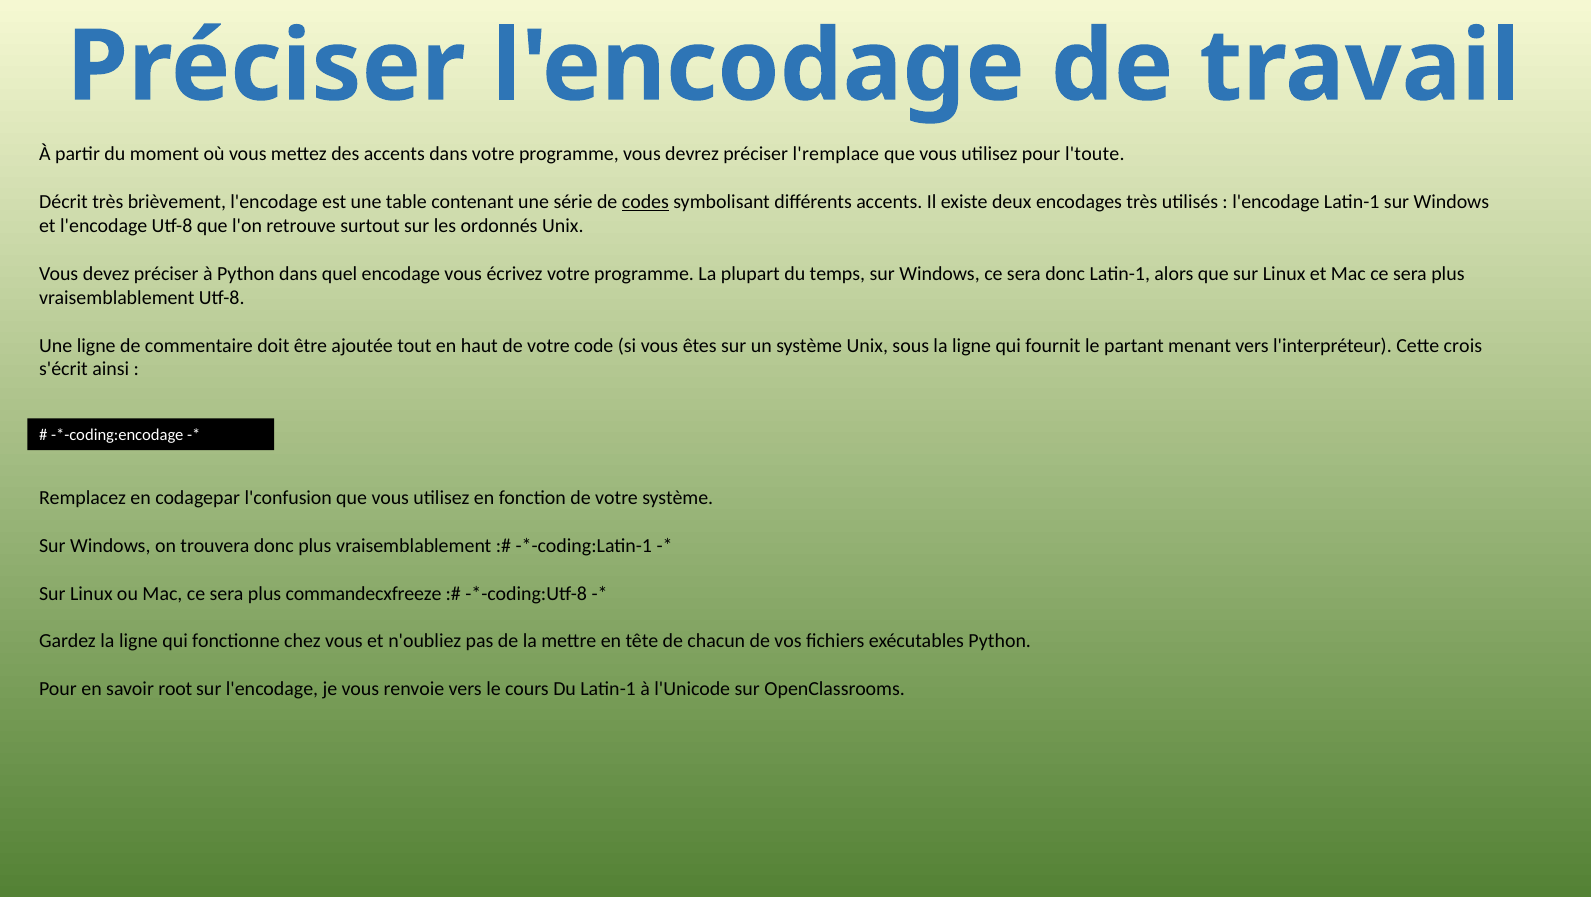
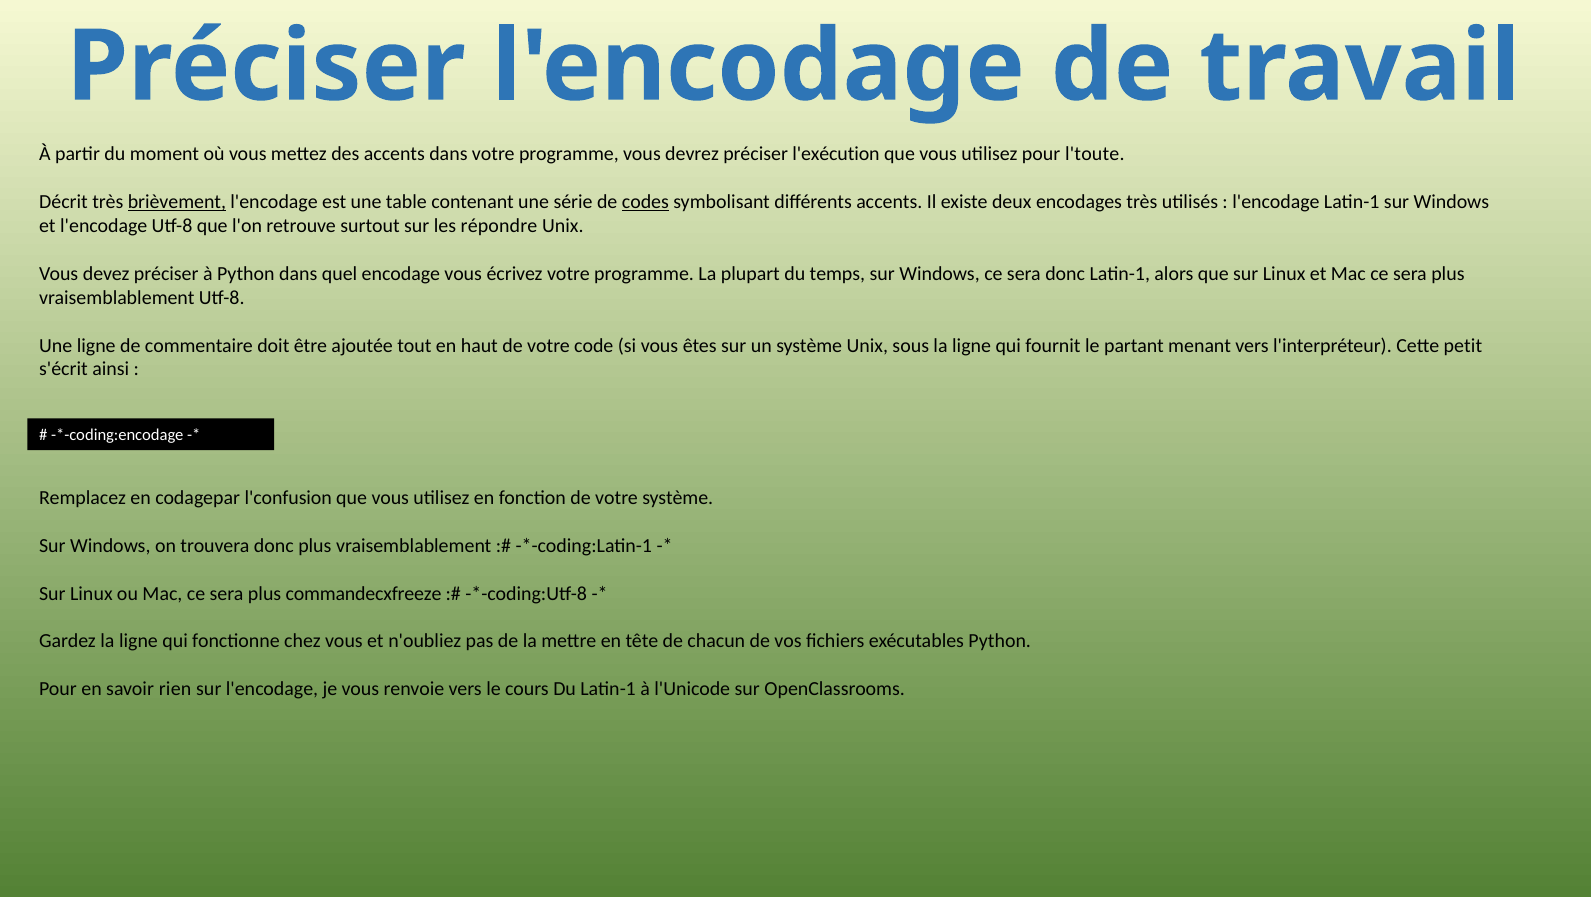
l'remplace: l'remplace -> l'exécution
brièvement underline: none -> present
ordonnés: ordonnés -> répondre
crois: crois -> petit
root: root -> rien
